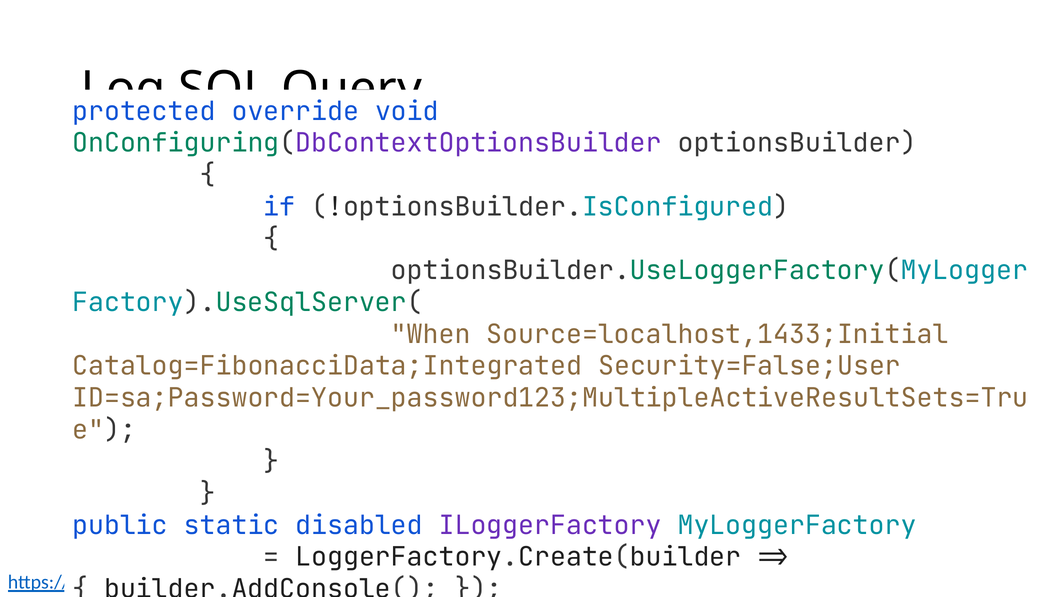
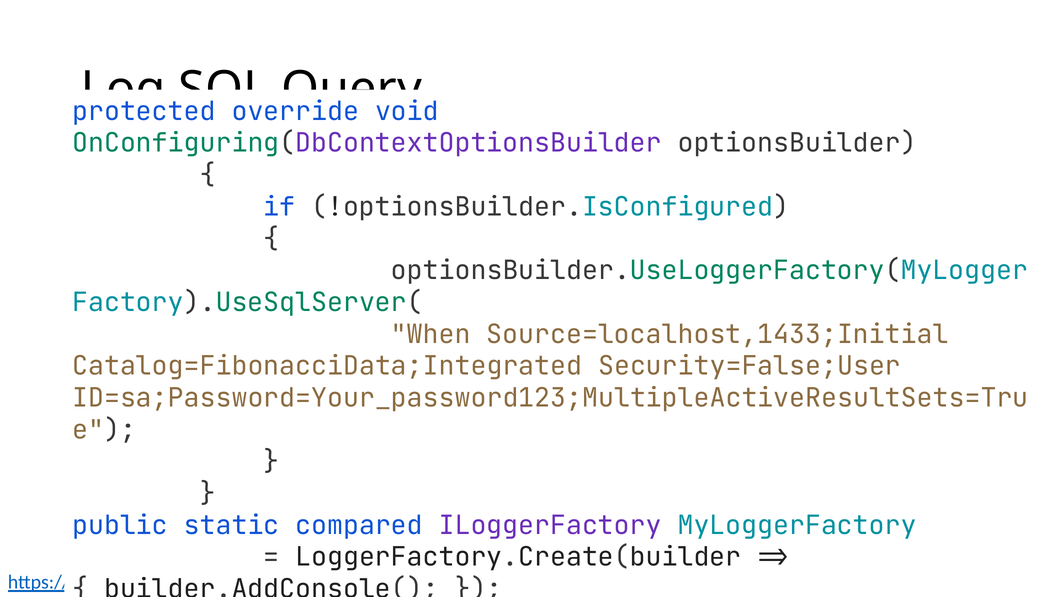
disabled: disabled -> compared
